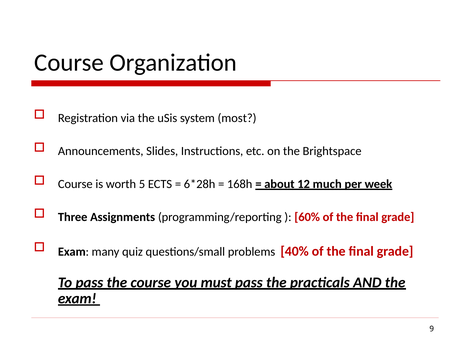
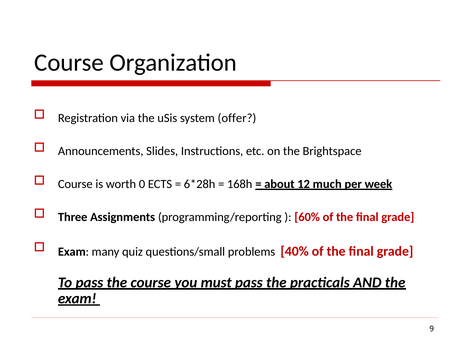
most: most -> offer
5: 5 -> 0
